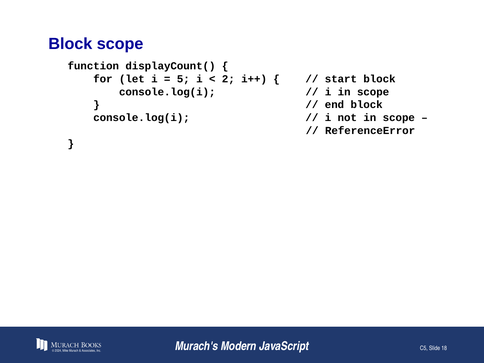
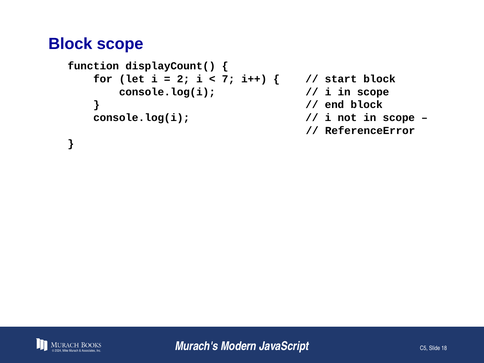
5: 5 -> 2
2: 2 -> 7
